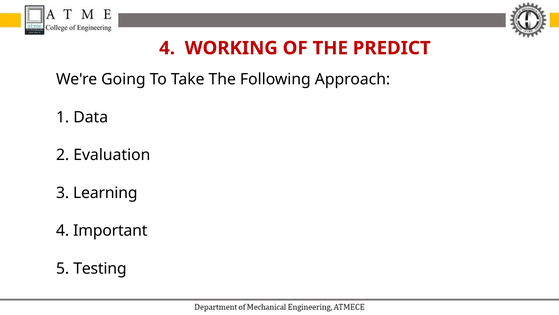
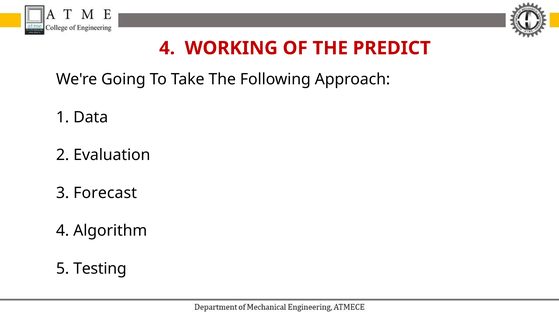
Learning: Learning -> Forecast
Important: Important -> Algorithm
